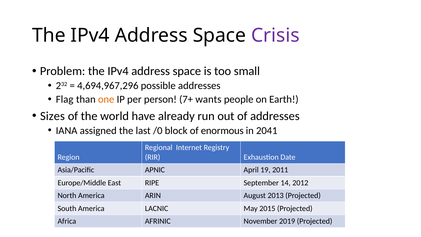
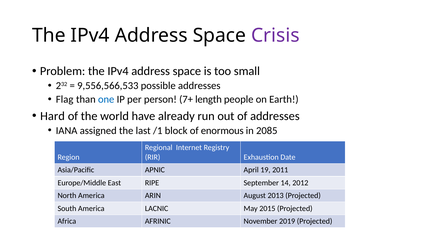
4,694,967,296: 4,694,967,296 -> 9,556,566,533
one colour: orange -> blue
wants: wants -> length
Sizes: Sizes -> Hard
/0: /0 -> /1
2041: 2041 -> 2085
